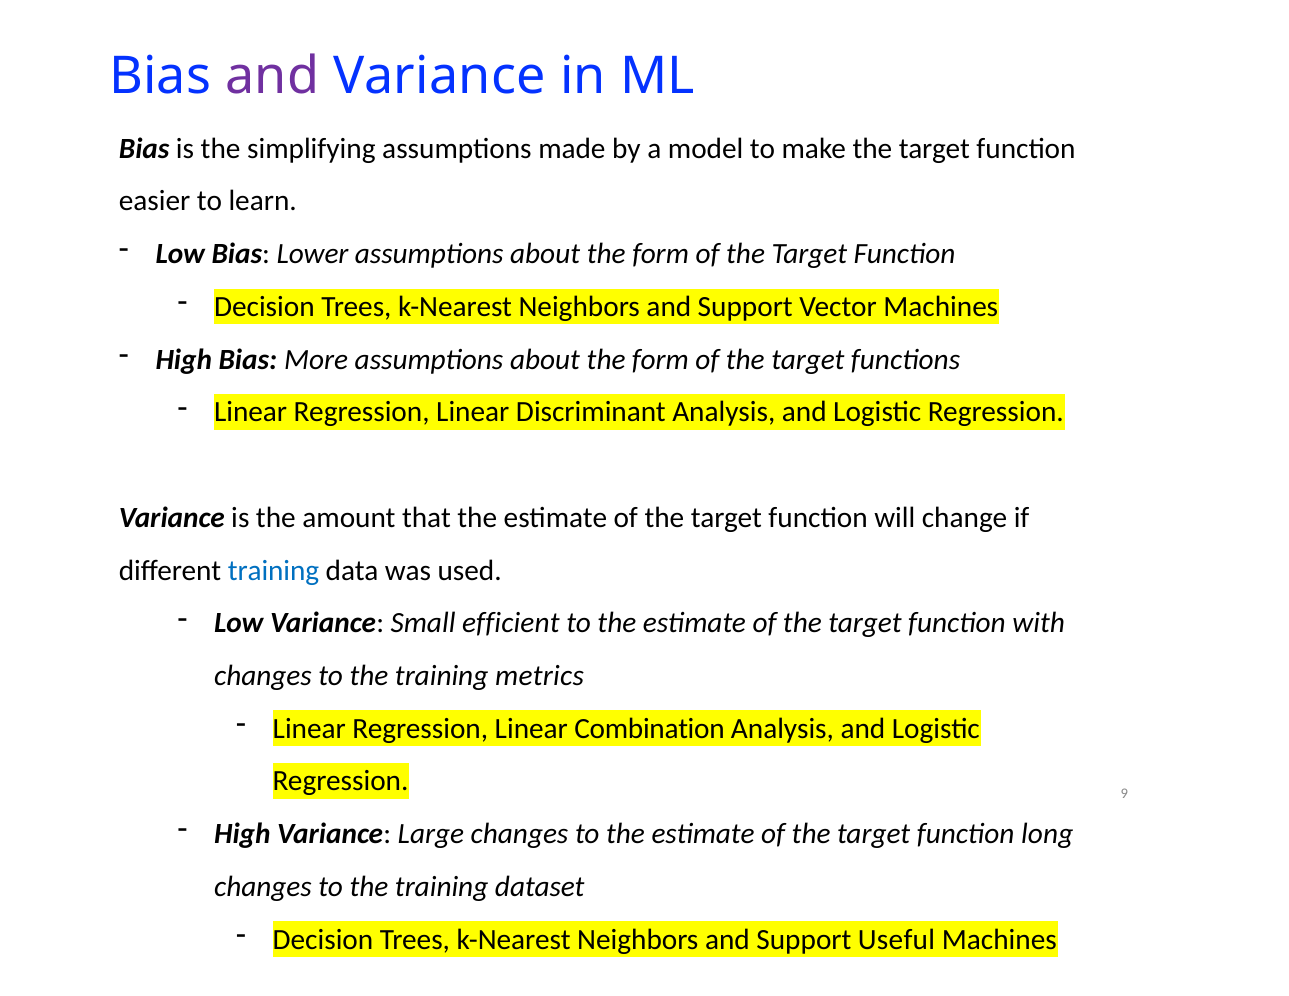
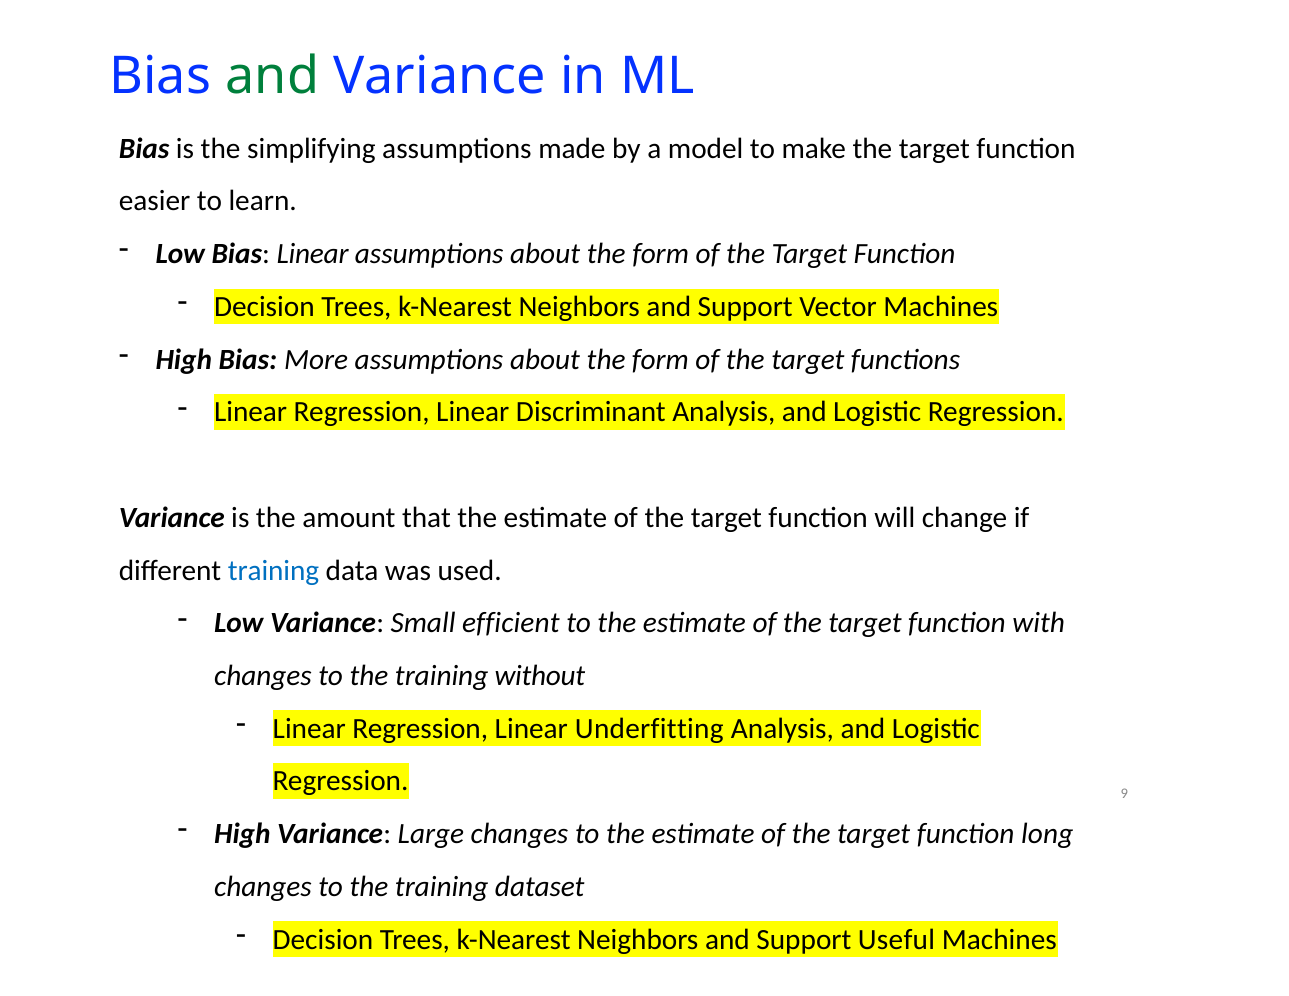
and at (272, 76) colour: purple -> green
Bias Lower: Lower -> Linear
metrics: metrics -> without
Combination: Combination -> Underfitting
